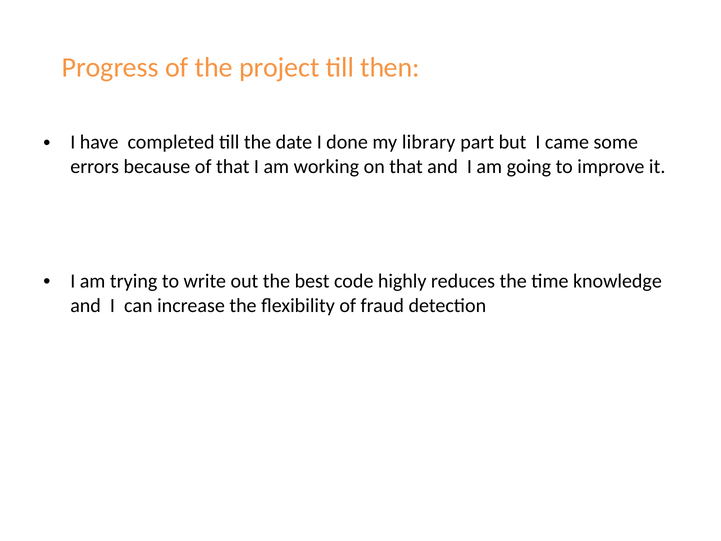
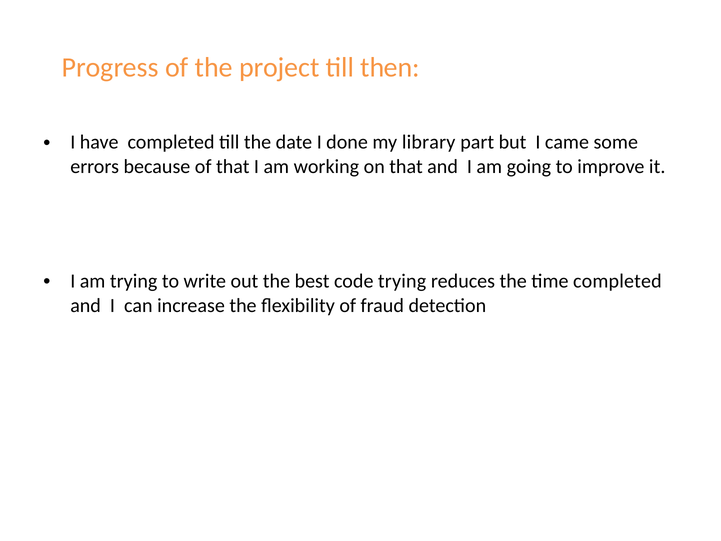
code highly: highly -> trying
time knowledge: knowledge -> completed
